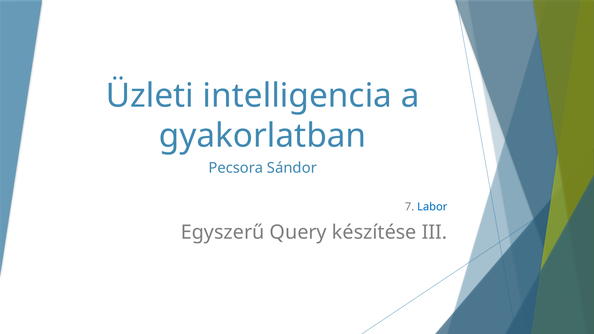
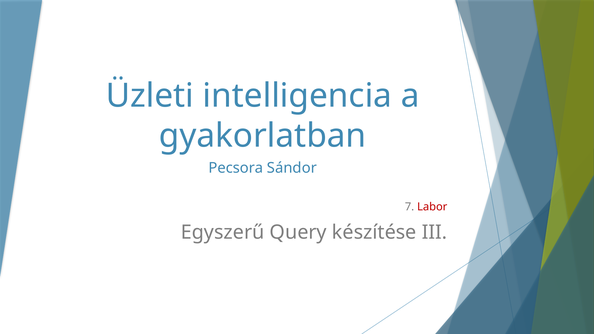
Labor colour: blue -> red
